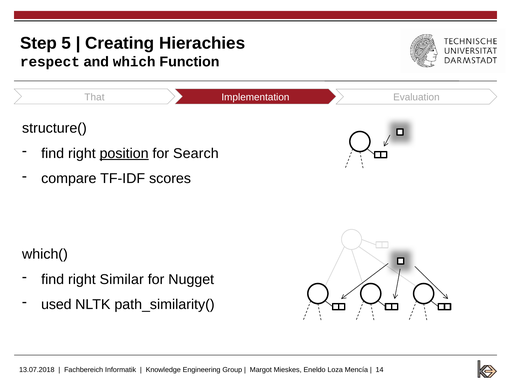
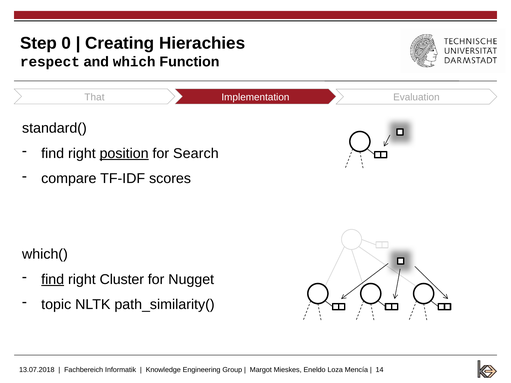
5: 5 -> 0
structure(: structure( -> standard(
find at (53, 280) underline: none -> present
Similar: Similar -> Cluster
used: used -> topic
